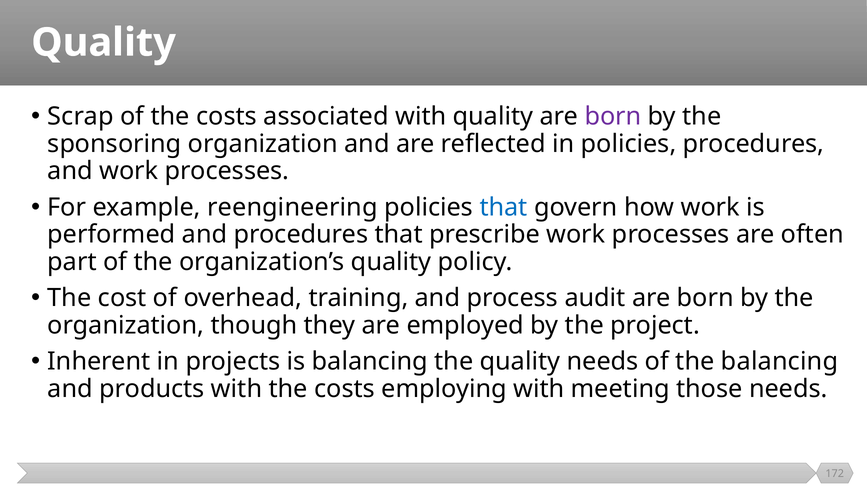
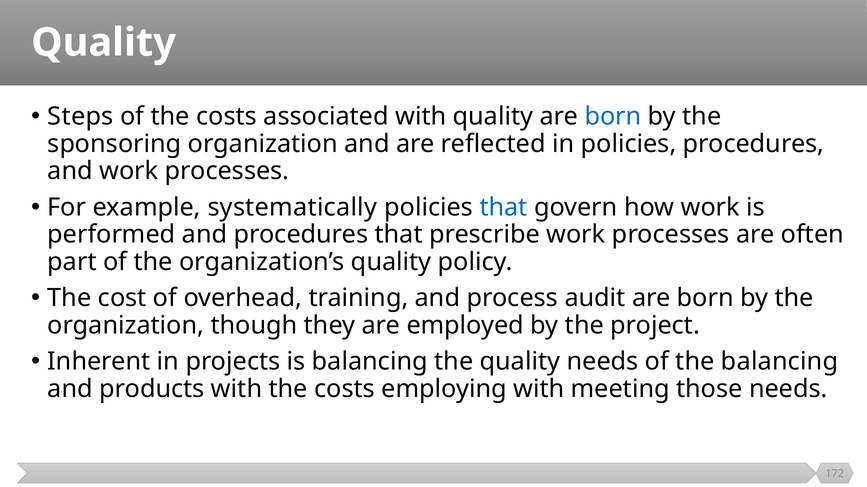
Scrap: Scrap -> Steps
born at (613, 117) colour: purple -> blue
reengineering: reengineering -> systematically
